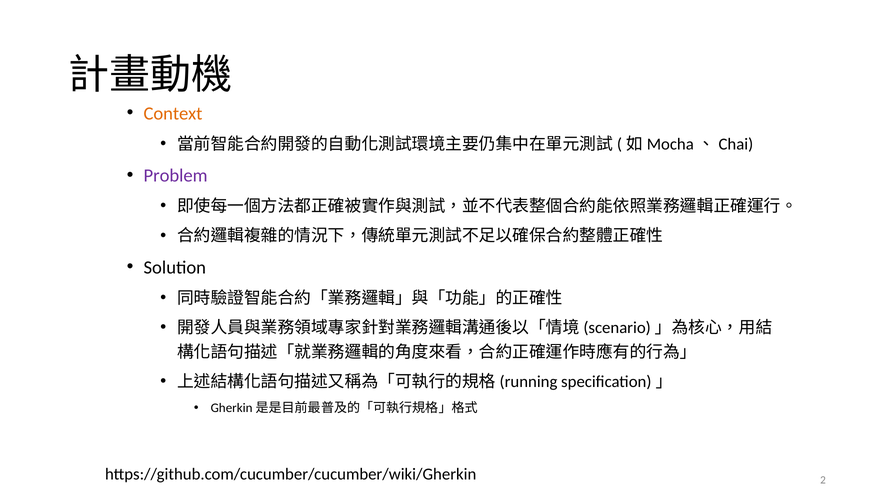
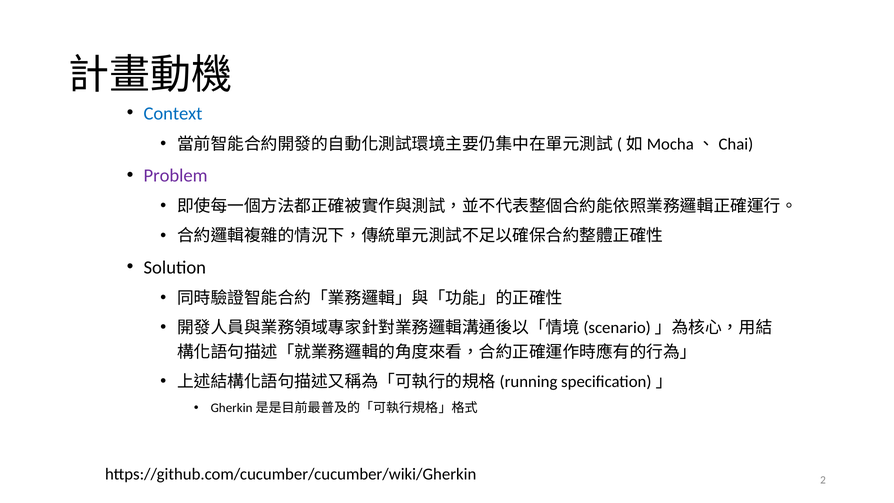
Context colour: orange -> blue
